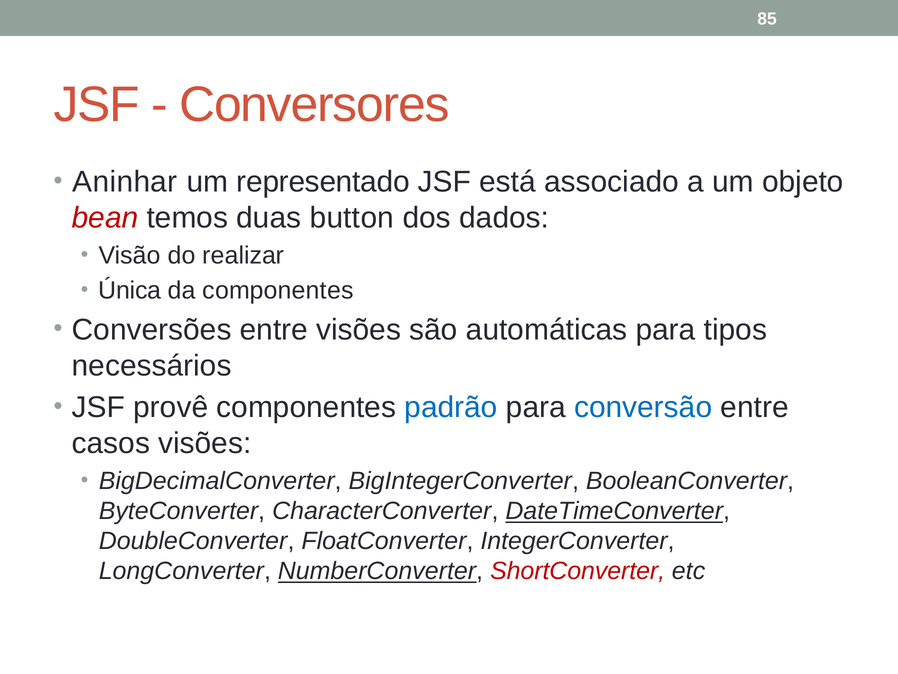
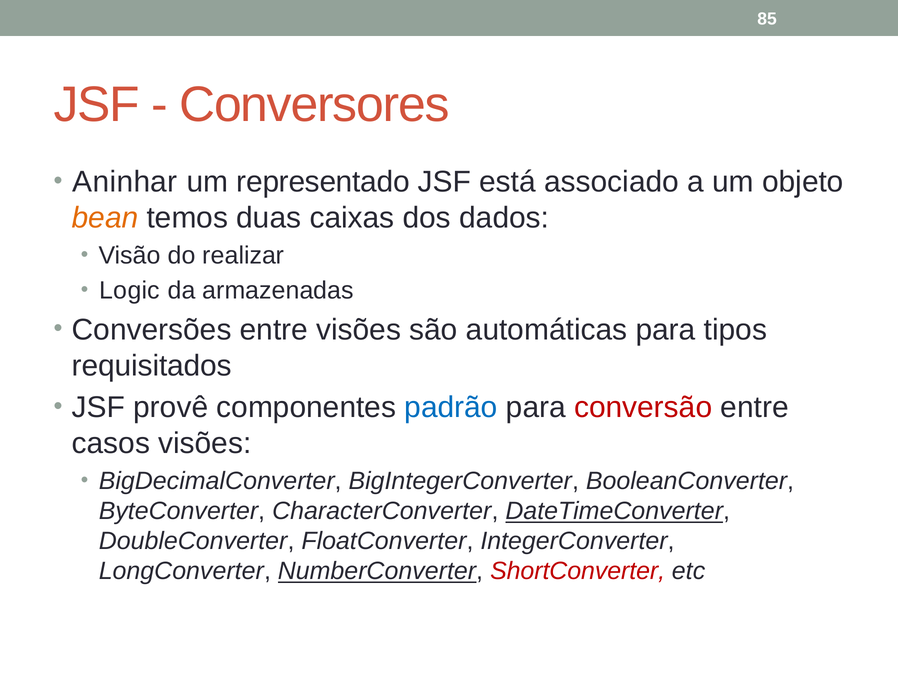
bean colour: red -> orange
button: button -> caixas
Única: Única -> Logic
da componentes: componentes -> armazenadas
necessários: necessários -> requisitados
conversão colour: blue -> red
